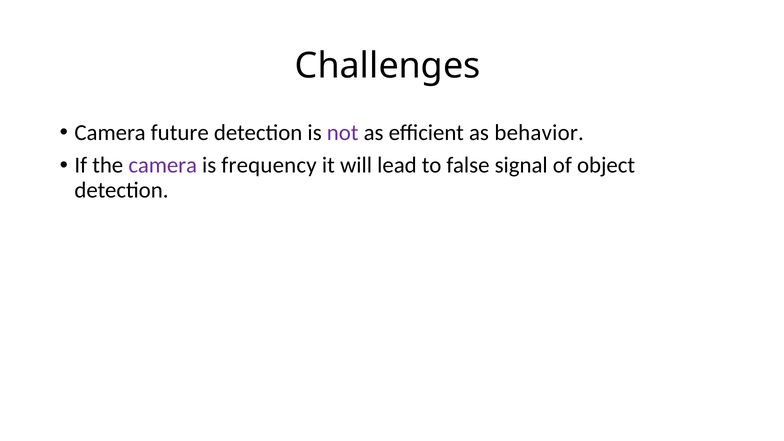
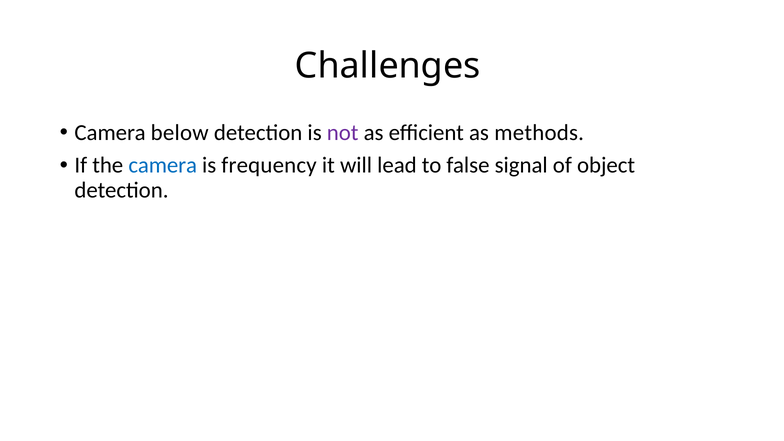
future: future -> below
behavior: behavior -> methods
camera at (163, 165) colour: purple -> blue
